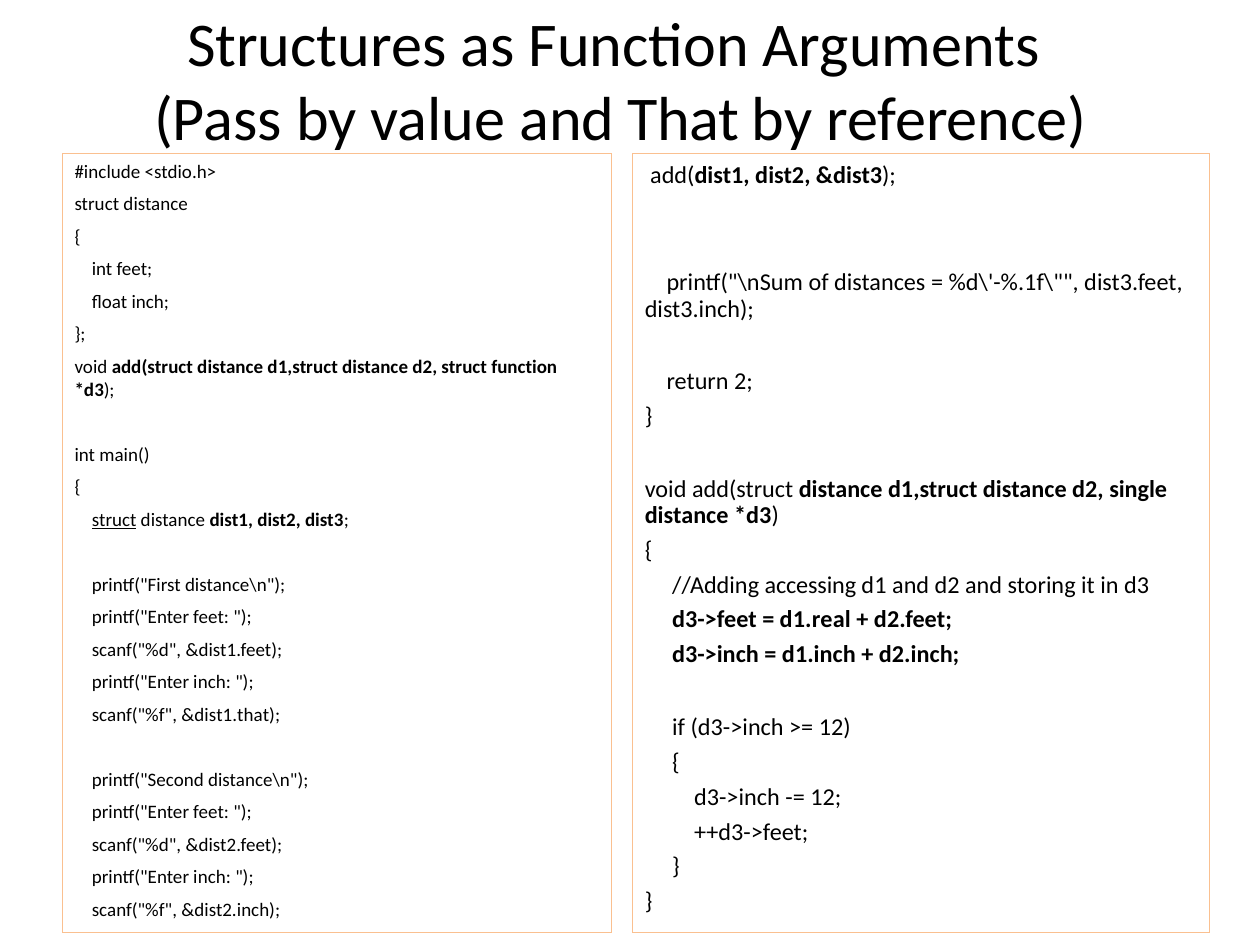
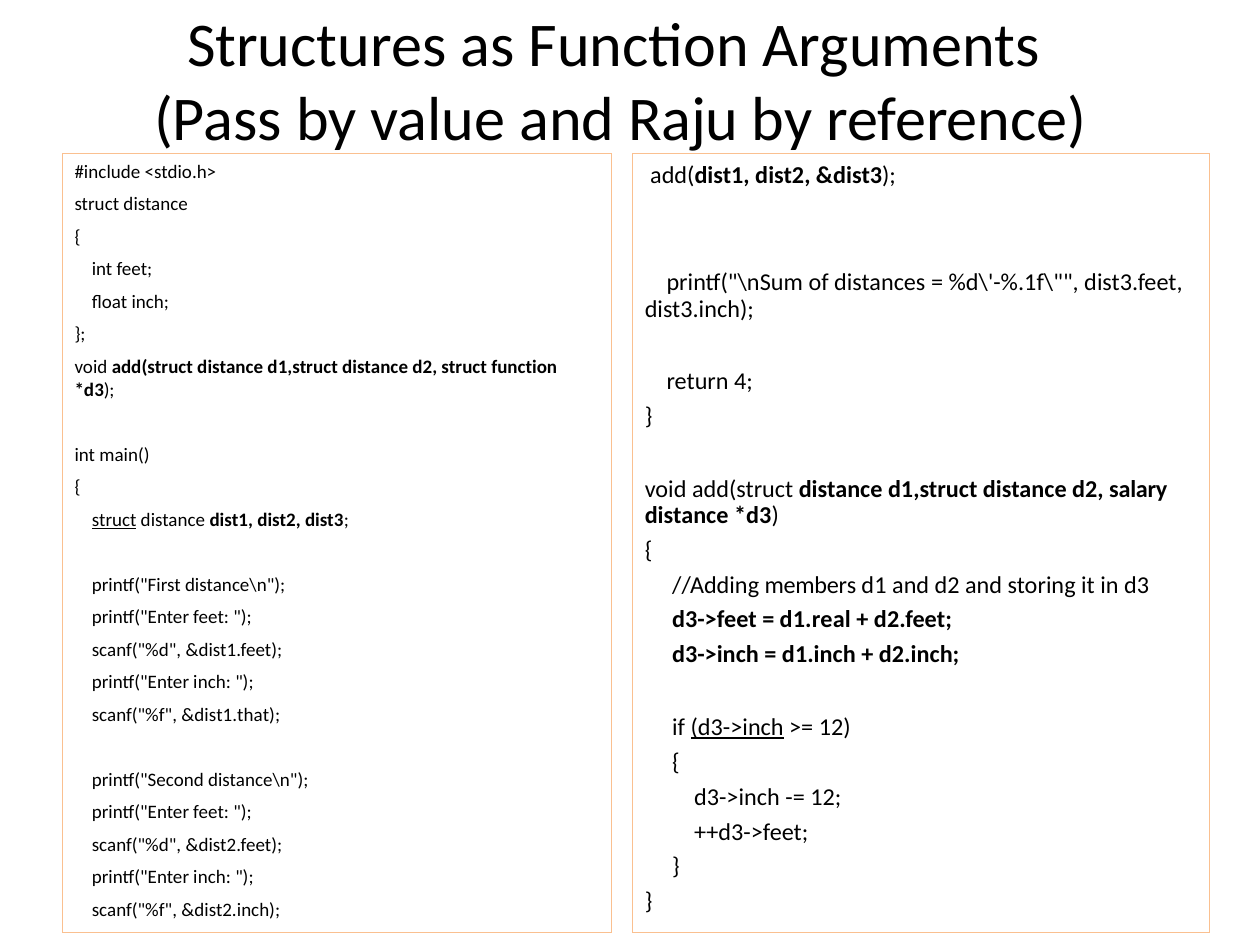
That: That -> Raju
2: 2 -> 4
single: single -> salary
accessing: accessing -> members
d3->inch at (737, 727) underline: none -> present
